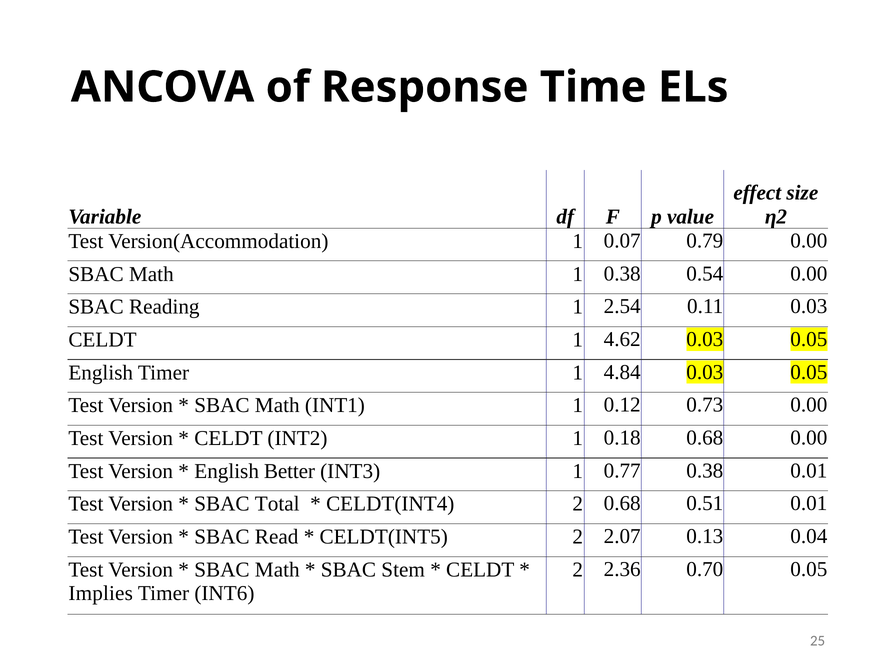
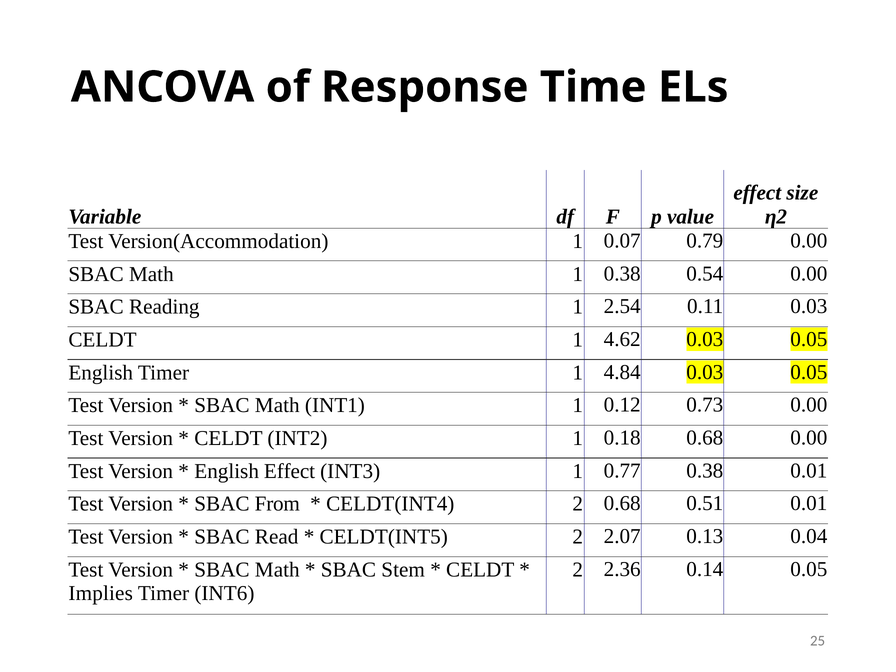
English Better: Better -> Effect
Total: Total -> From
0.70: 0.70 -> 0.14
